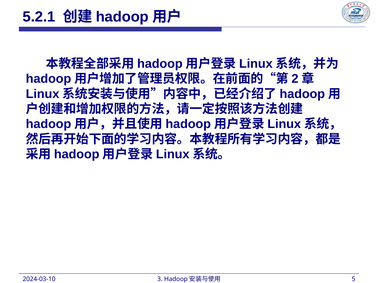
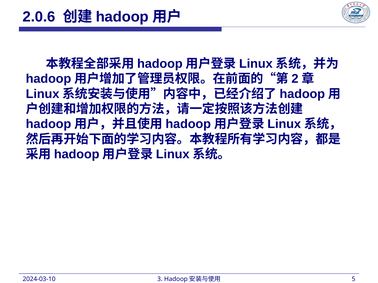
5.2.1: 5.2.1 -> 2.0.6
